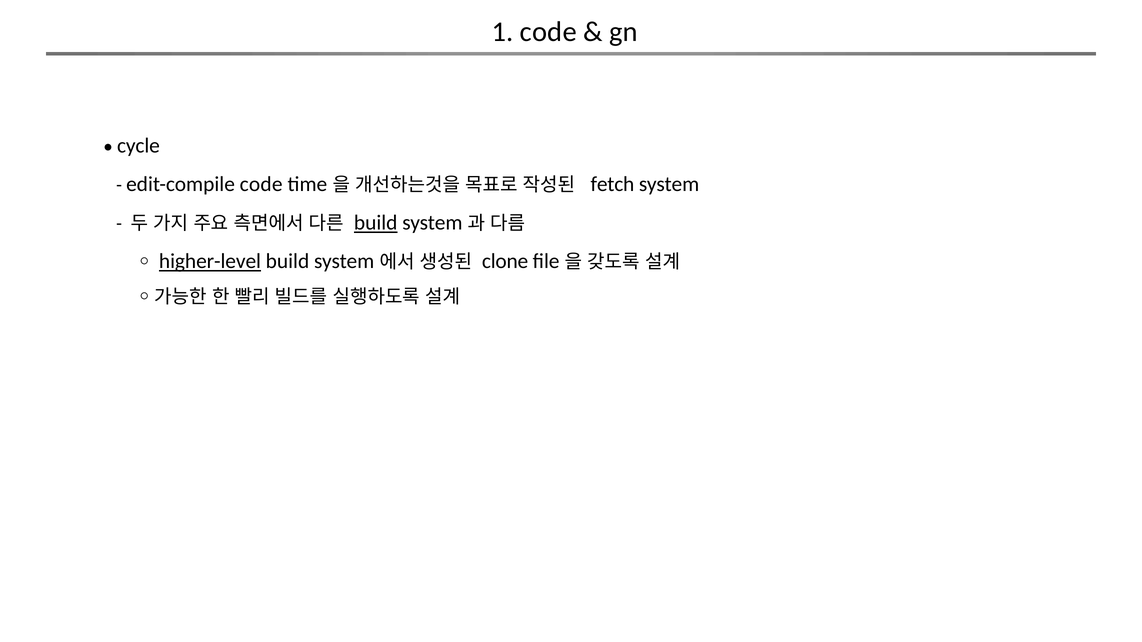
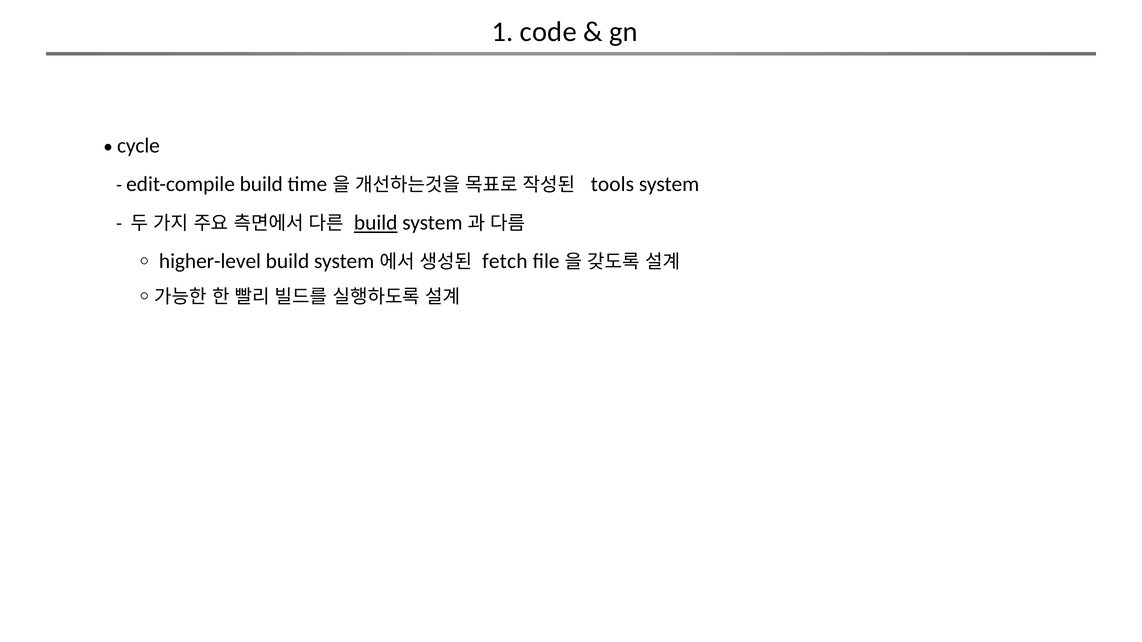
edit-compile code: code -> build
fetch: fetch -> tools
higher-level underline: present -> none
clone: clone -> fetch
